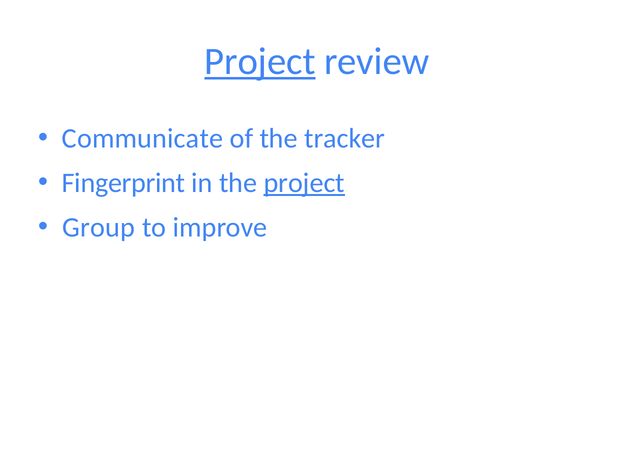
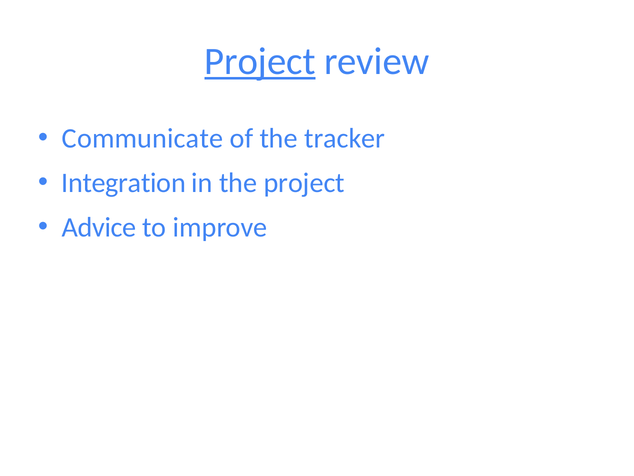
Fingerprint: Fingerprint -> Integration
project at (304, 183) underline: present -> none
Group: Group -> Advice
